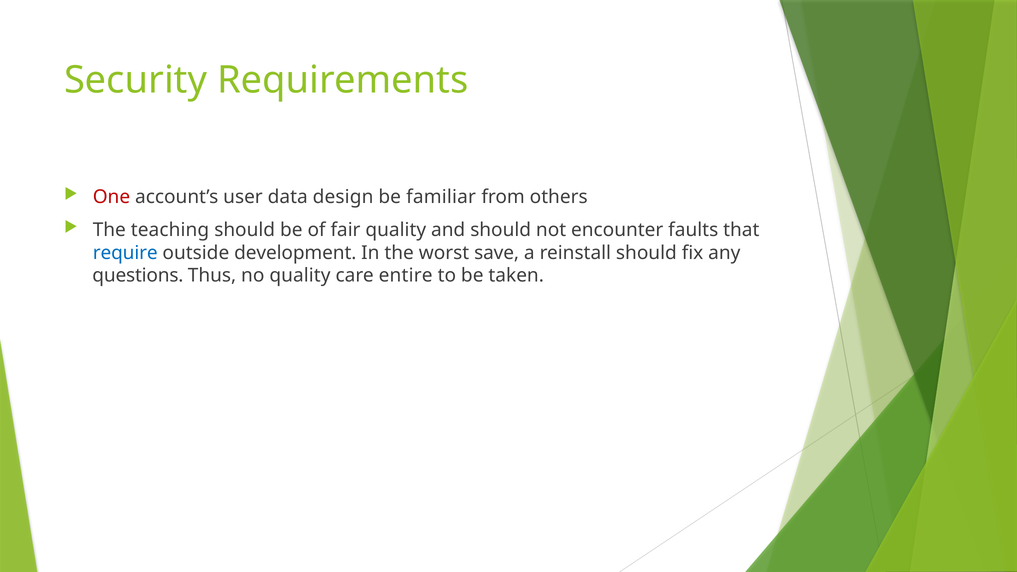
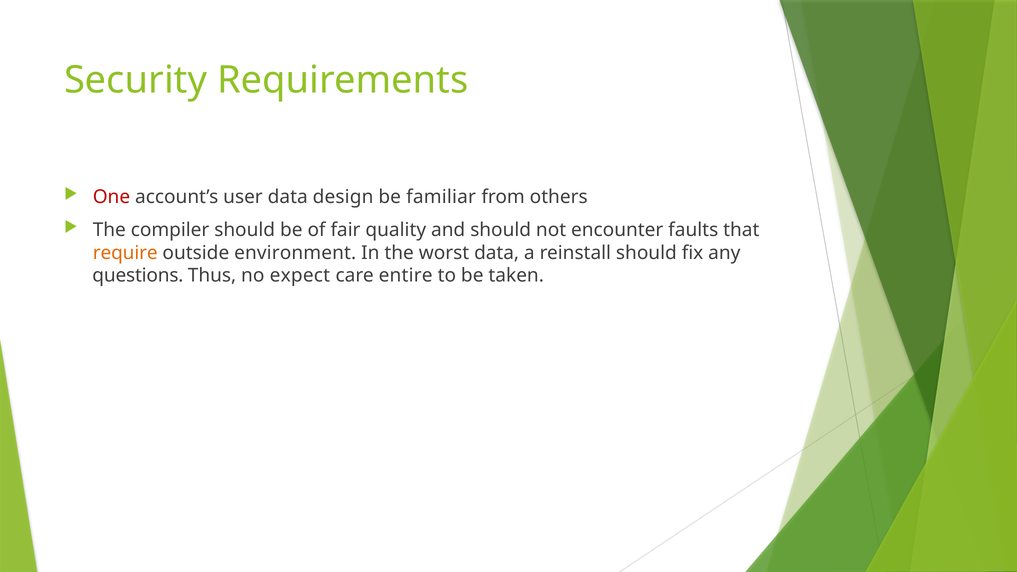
teaching: teaching -> compiler
require colour: blue -> orange
development: development -> environment
worst save: save -> data
no quality: quality -> expect
